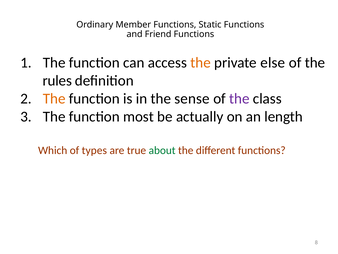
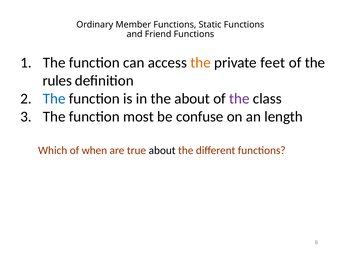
else: else -> feet
The at (54, 99) colour: orange -> blue
the sense: sense -> about
actually: actually -> confuse
types: types -> when
about at (162, 150) colour: green -> black
